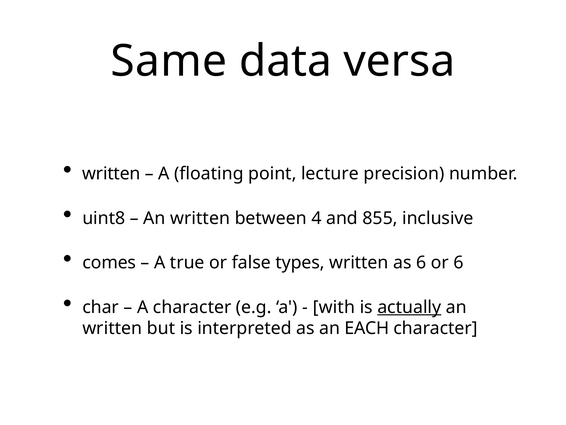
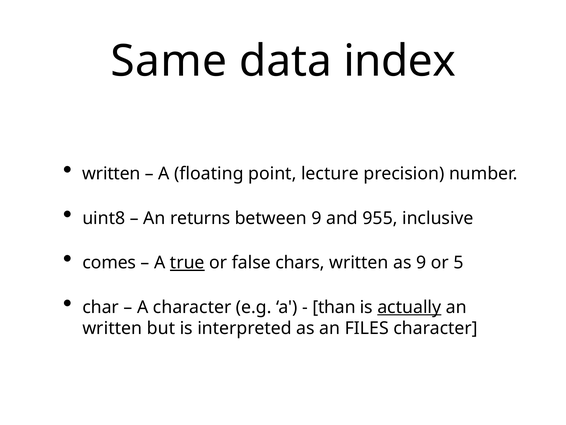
versa: versa -> index
written at (200, 218): written -> returns
between 4: 4 -> 9
855: 855 -> 955
true underline: none -> present
types: types -> chars
as 6: 6 -> 9
or 6: 6 -> 5
with: with -> than
EACH: EACH -> FILES
